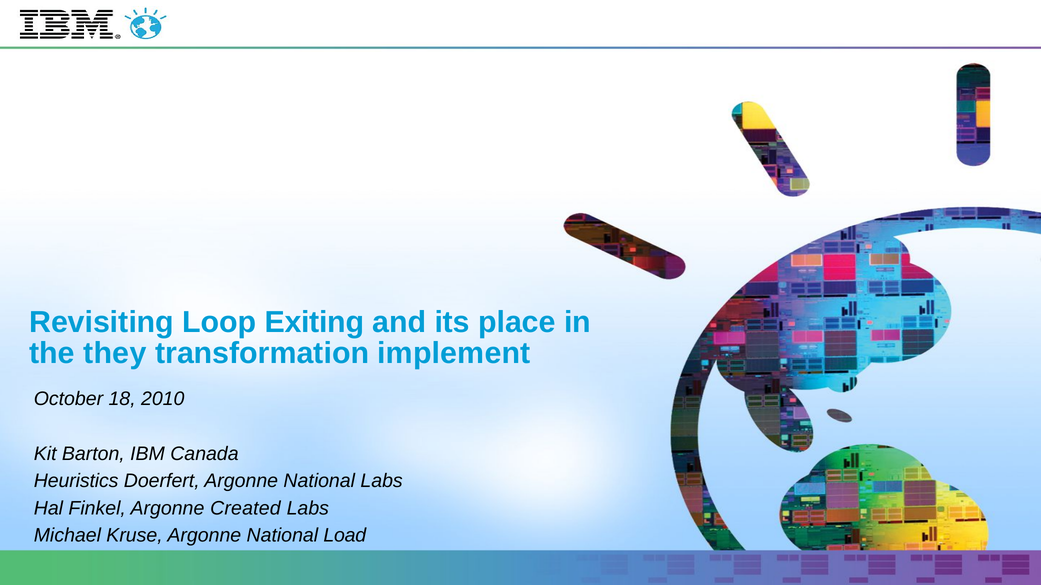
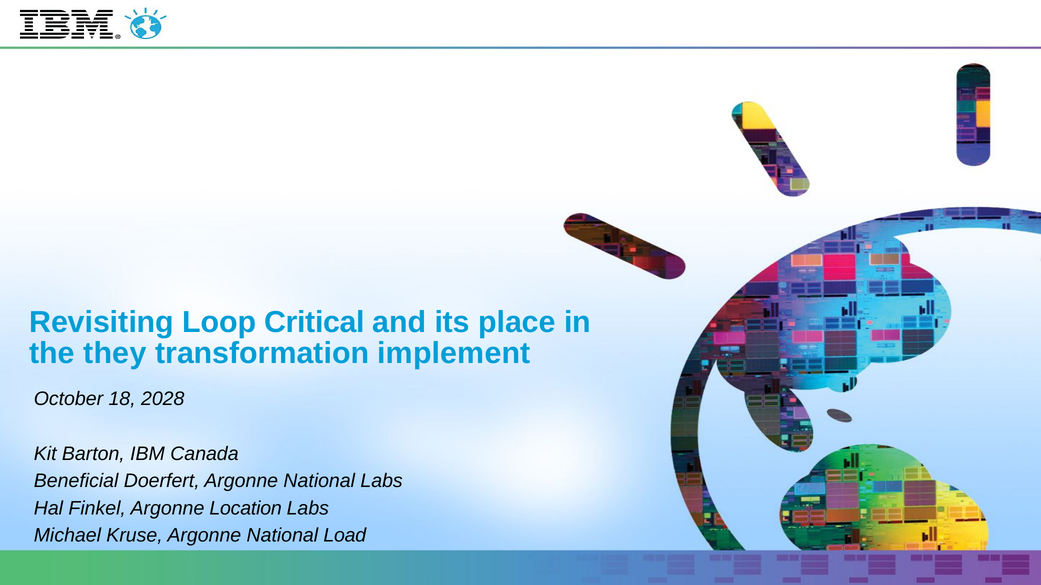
Exiting: Exiting -> Critical
2010: 2010 -> 2028
Heuristics: Heuristics -> Beneficial
Created: Created -> Location
